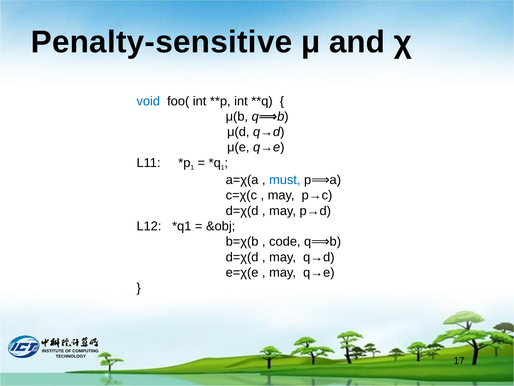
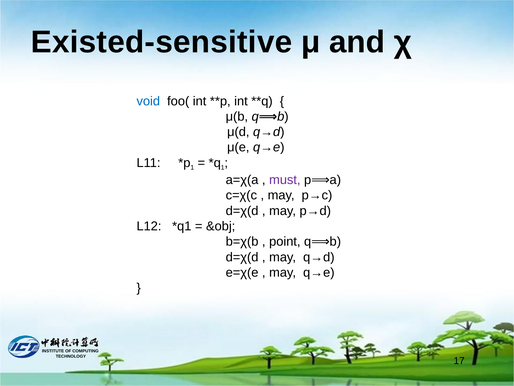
Penalty-sensitive: Penalty-sensitive -> Existed-sensitive
must colour: blue -> purple
code: code -> point
